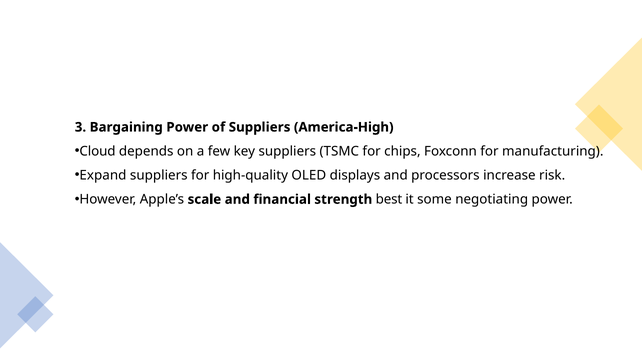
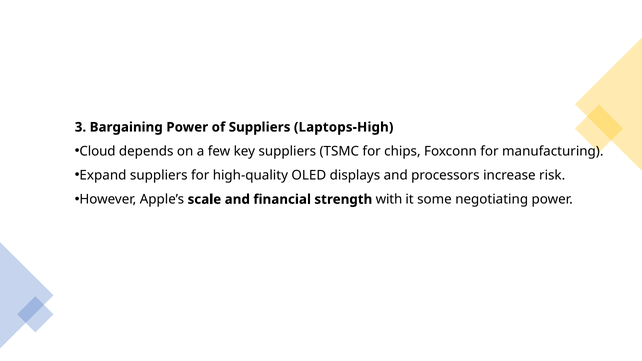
America-High: America-High -> Laptops-High
best: best -> with
